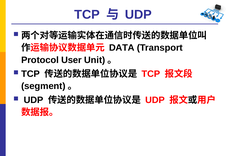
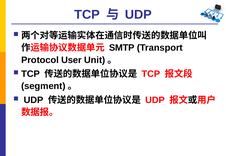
DATA: DATA -> SMTP
